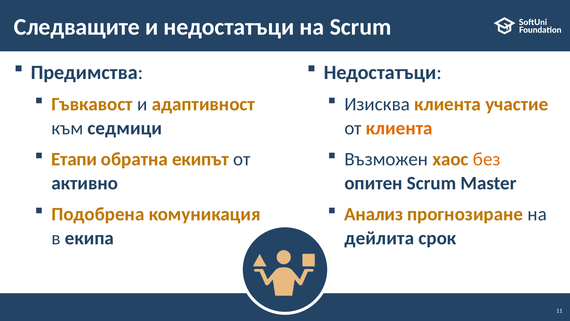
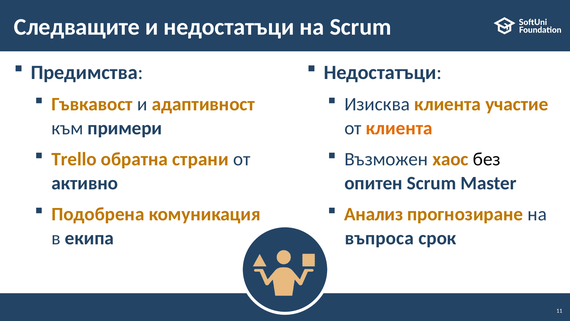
седмици: седмици -> примери
Етапи: Етапи -> Trello
екипът: екипът -> страни
без colour: orange -> black
дейлита: дейлита -> въпроса
